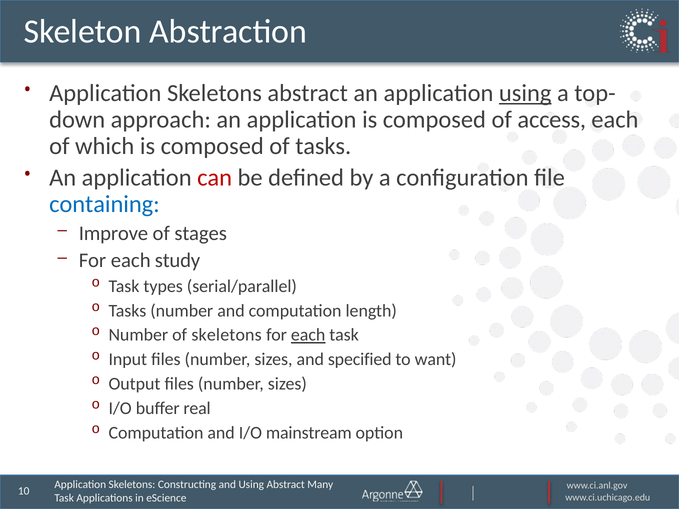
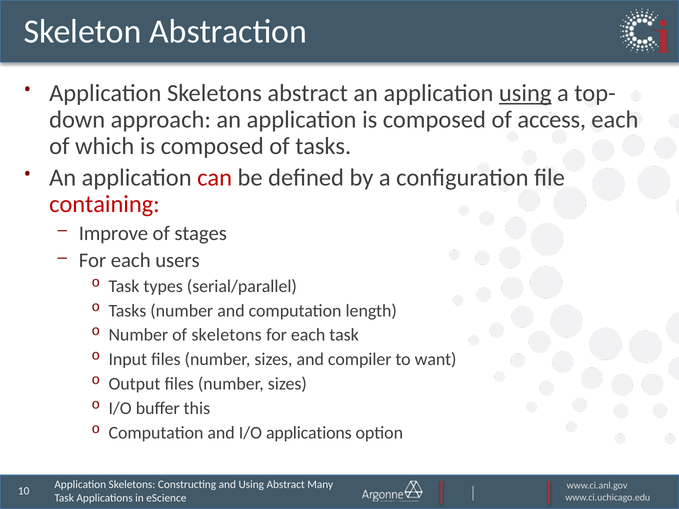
containing colour: blue -> red
study: study -> users
each at (308, 335) underline: present -> none
specified: specified -> compiler
real: real -> this
I/O mainstream: mainstream -> applications
